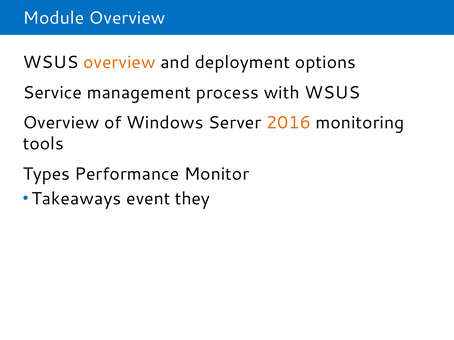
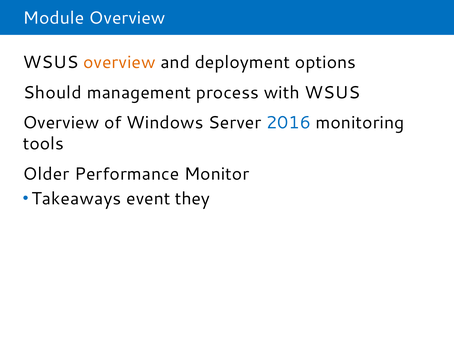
Service: Service -> Should
2016 colour: orange -> blue
Types: Types -> Older
